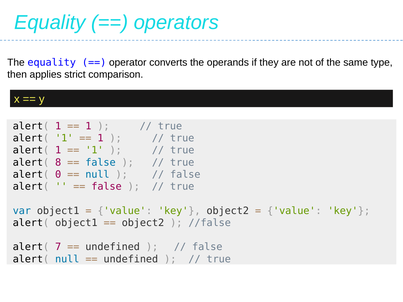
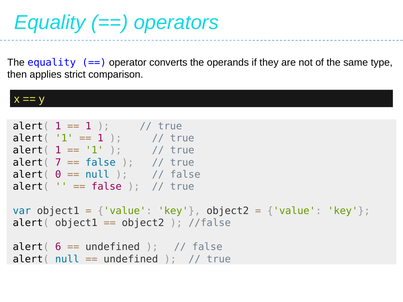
8: 8 -> 7
7: 7 -> 6
